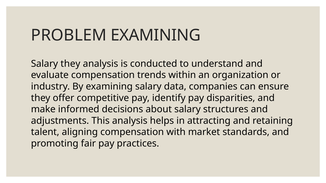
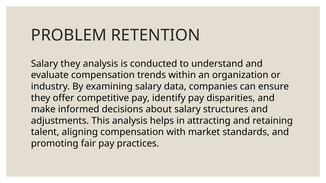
PROBLEM EXAMINING: EXAMINING -> RETENTION
